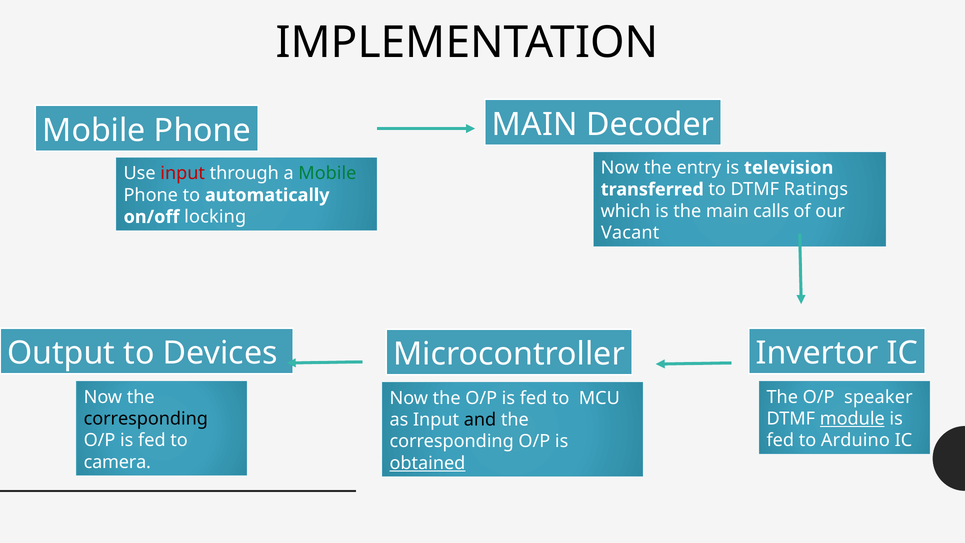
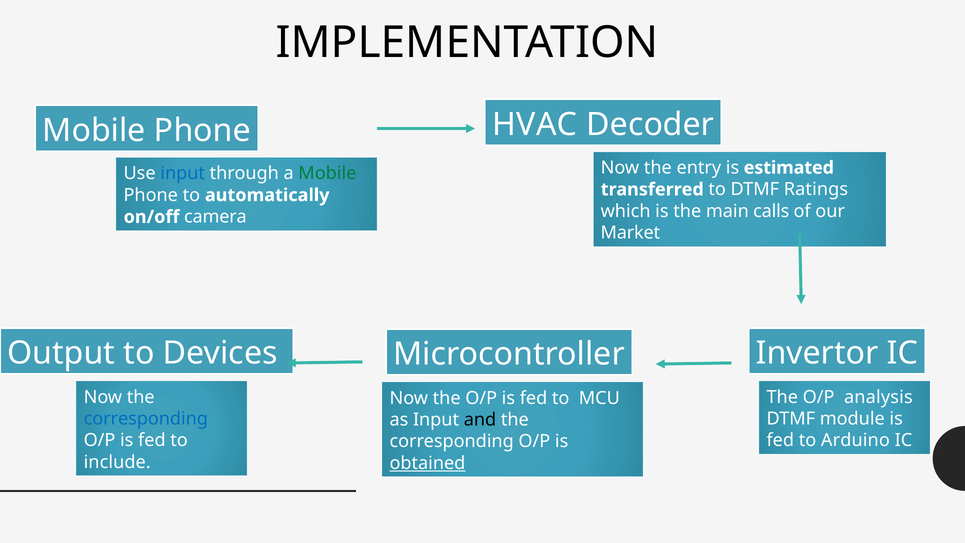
MAIN at (535, 125): MAIN -> HVAC
television: television -> estimated
input at (183, 173) colour: red -> blue
locking: locking -> camera
Vacant: Vacant -> Market
speaker: speaker -> analysis
corresponding at (146, 419) colour: black -> blue
module underline: present -> none
camera: camera -> include
